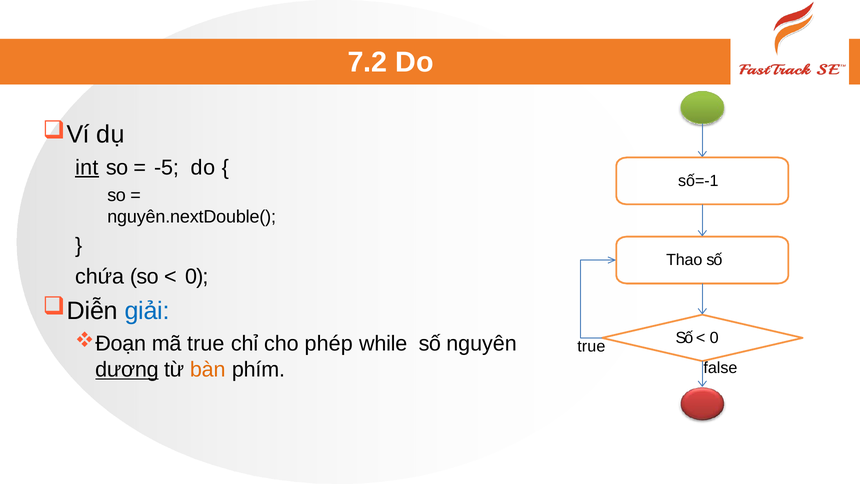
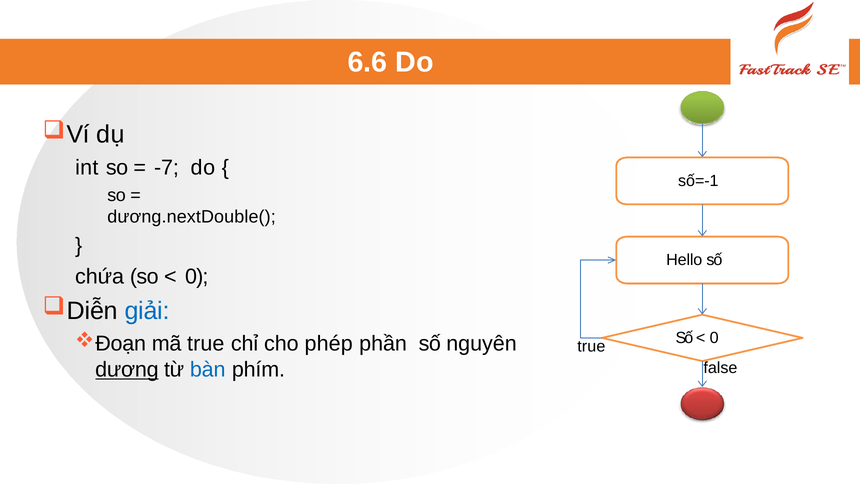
7.2: 7.2 -> 6.6
int underline: present -> none
-5: -5 -> -7
nguyên.nextDouble(: nguyên.nextDouble( -> dương.nextDouble(
Thao: Thao -> Hello
while: while -> phần
bàn colour: orange -> blue
